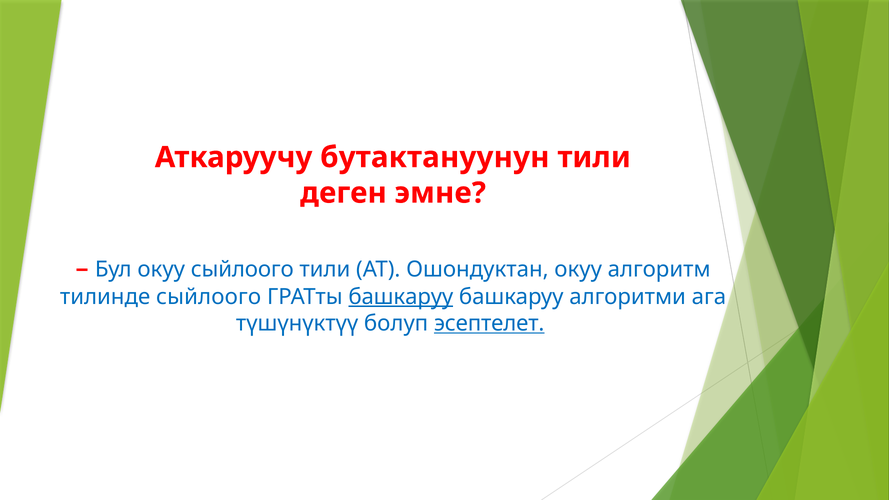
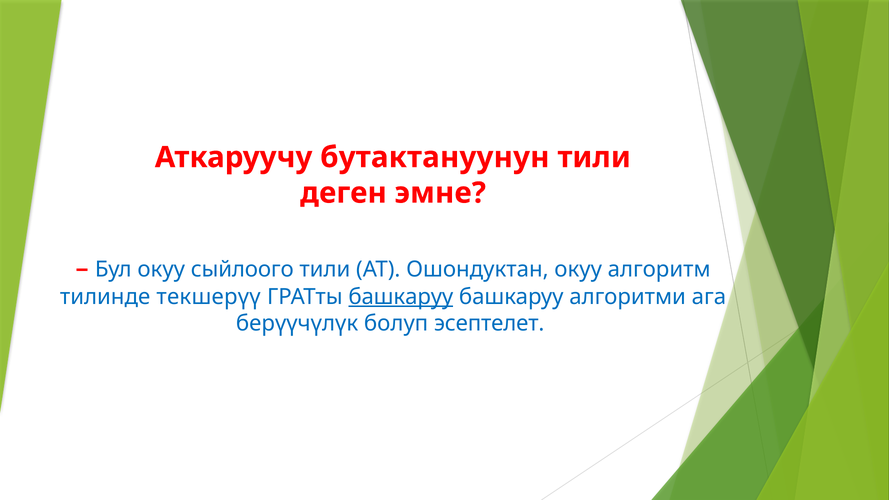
тилинде сыйлоого: сыйлоого -> текшерүү
түшүнүктүү: түшүнүктүү -> берүүчүлүк
эсептелет underline: present -> none
